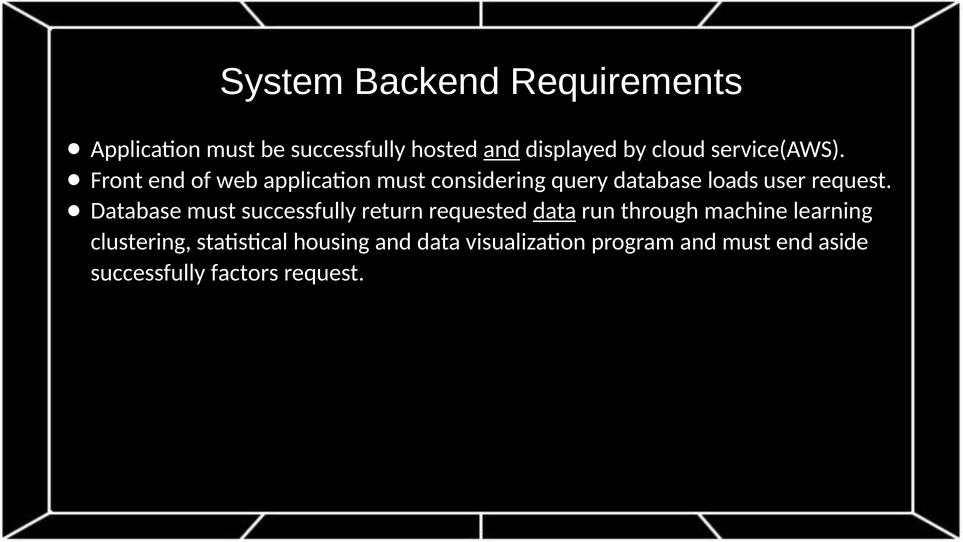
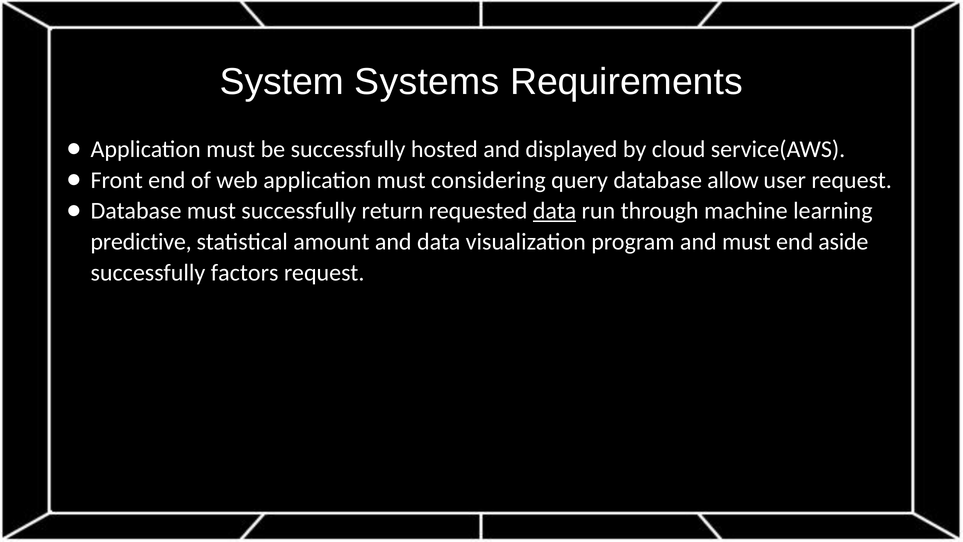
Backend: Backend -> Systems
and at (502, 149) underline: present -> none
loads: loads -> allow
clustering: clustering -> predictive
housing: housing -> amount
